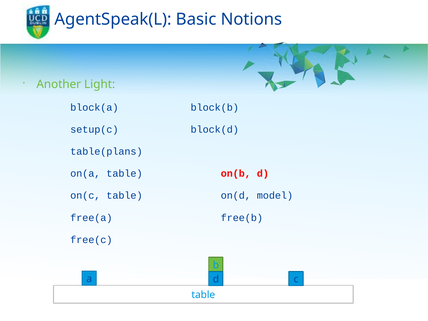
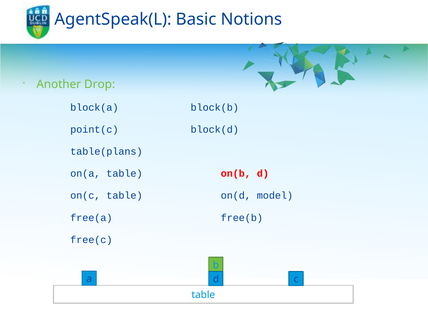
Light: Light -> Drop
setup(c: setup(c -> point(c
